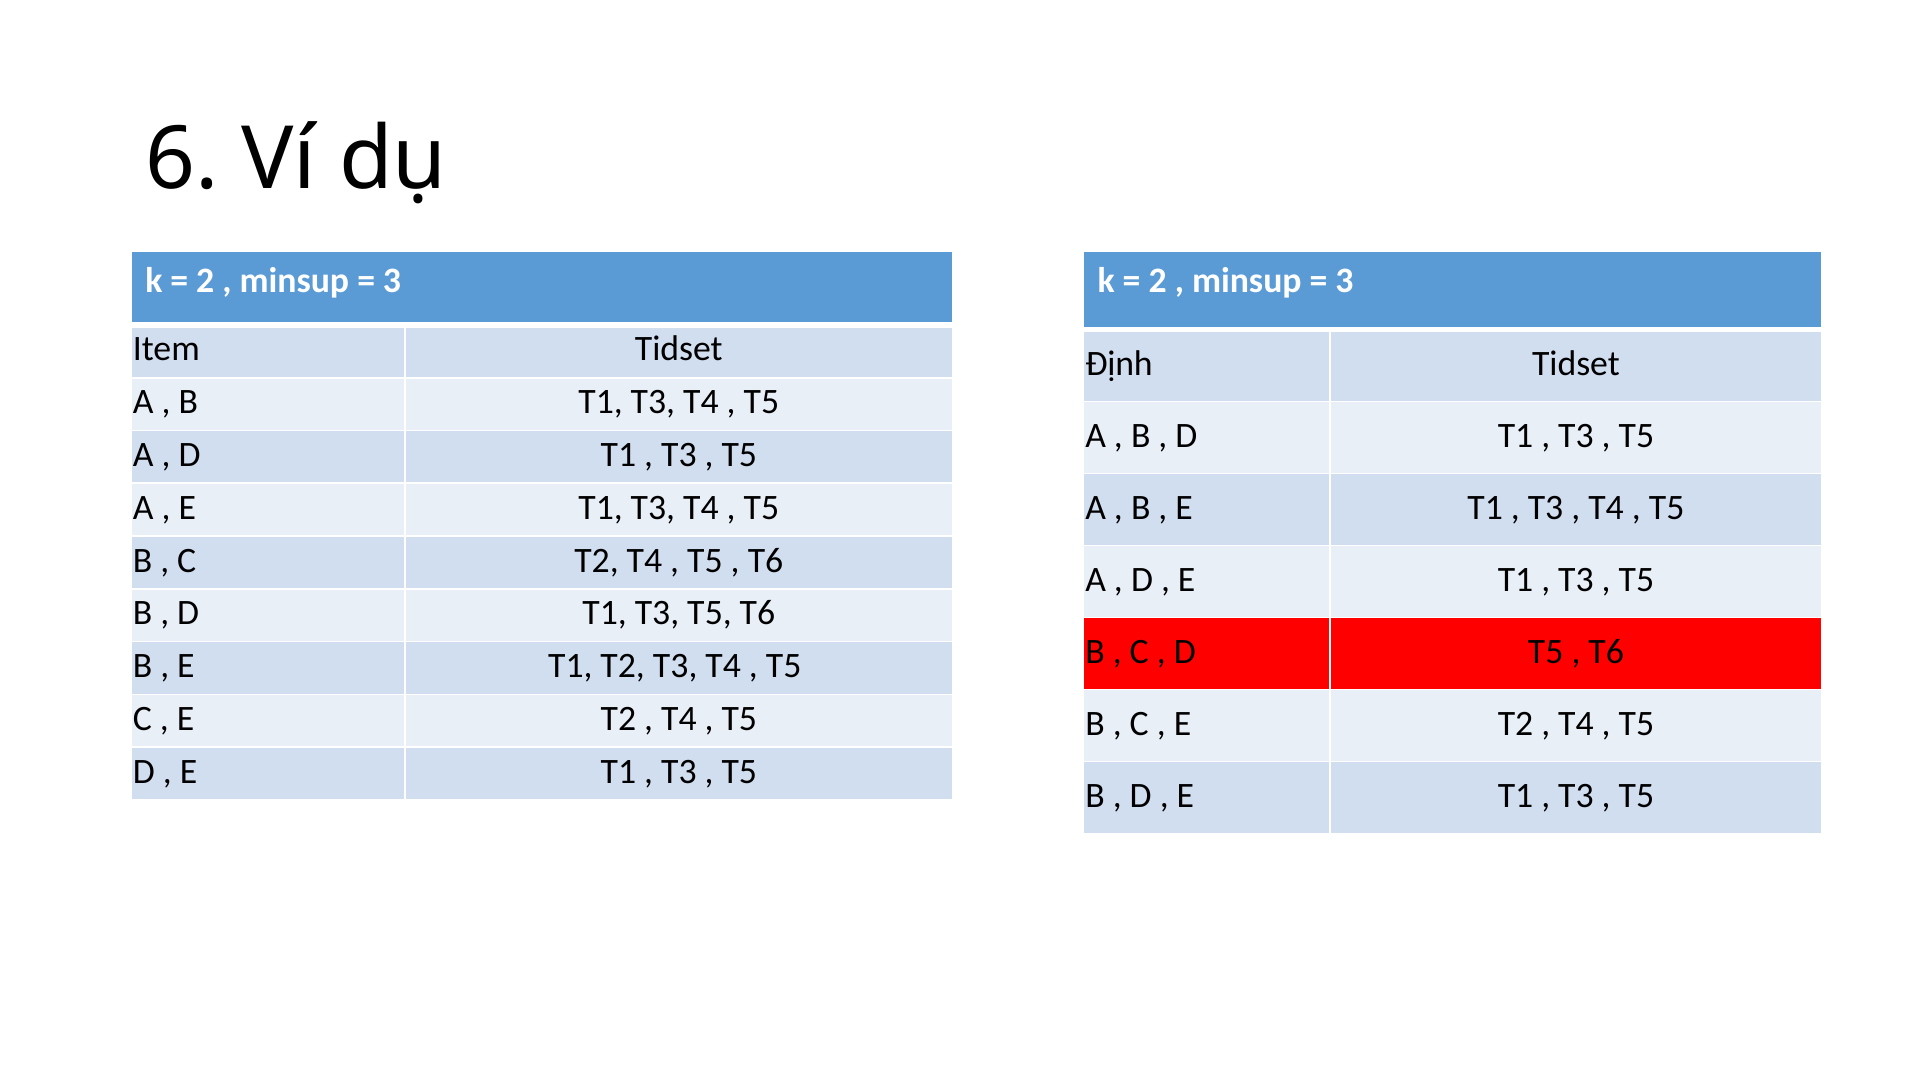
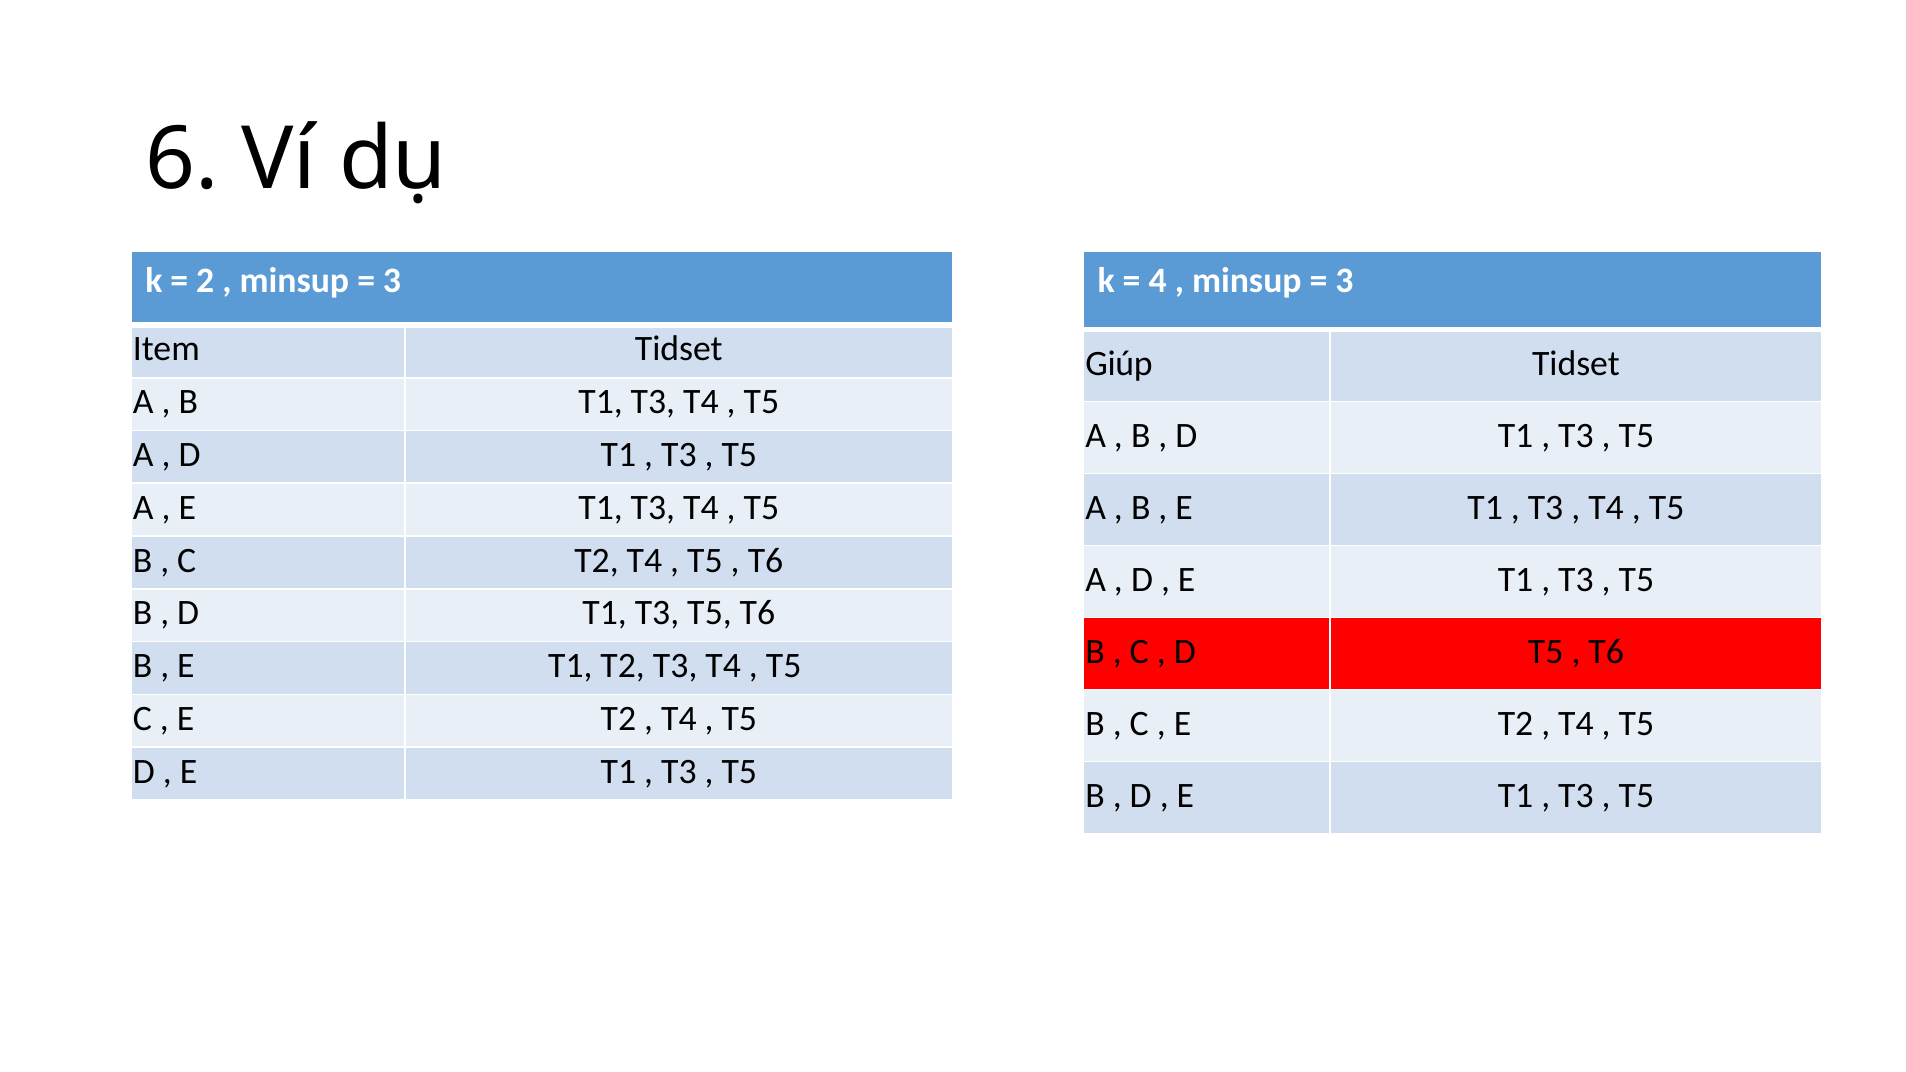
2 at (1158, 280): 2 -> 4
Định: Định -> Giúp
